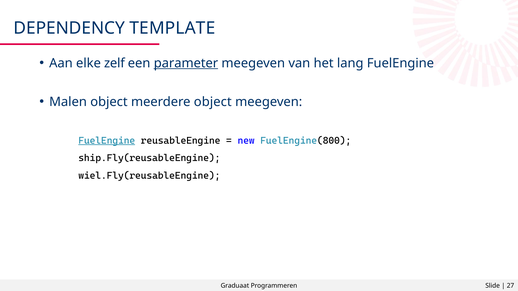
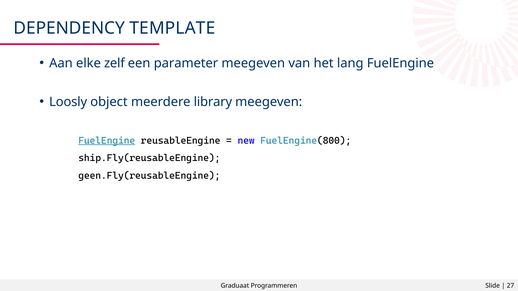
parameter underline: present -> none
Malen: Malen -> Loosly
meerdere object: object -> library
wiel.Fly(reusableEngine: wiel.Fly(reusableEngine -> geen.Fly(reusableEngine
